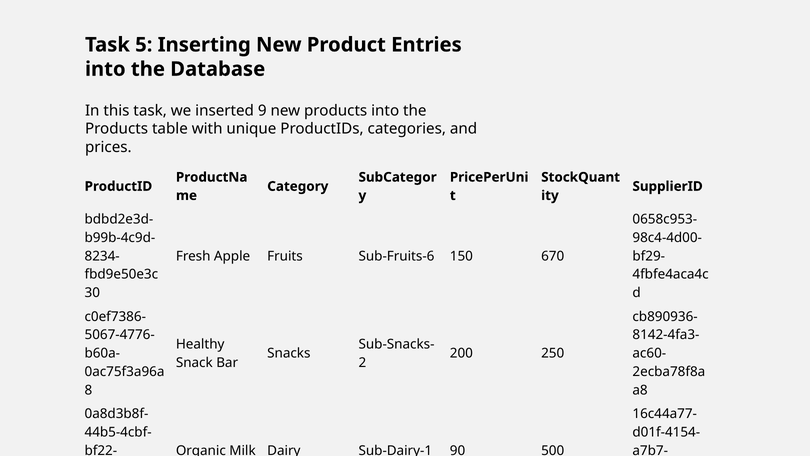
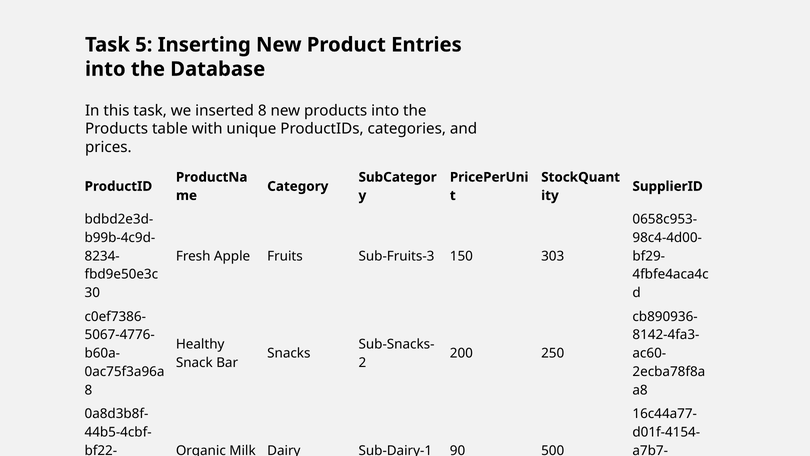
inserted 9: 9 -> 8
Sub-Fruits-6: Sub-Fruits-6 -> Sub-Fruits-3
670: 670 -> 303
